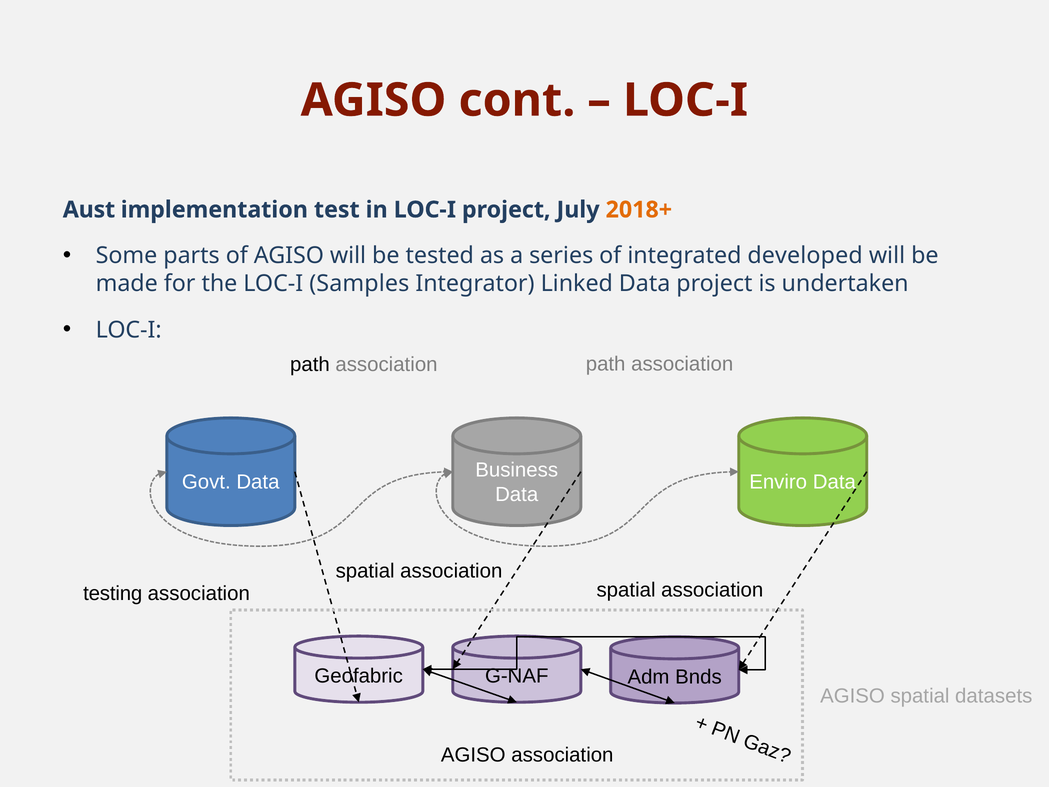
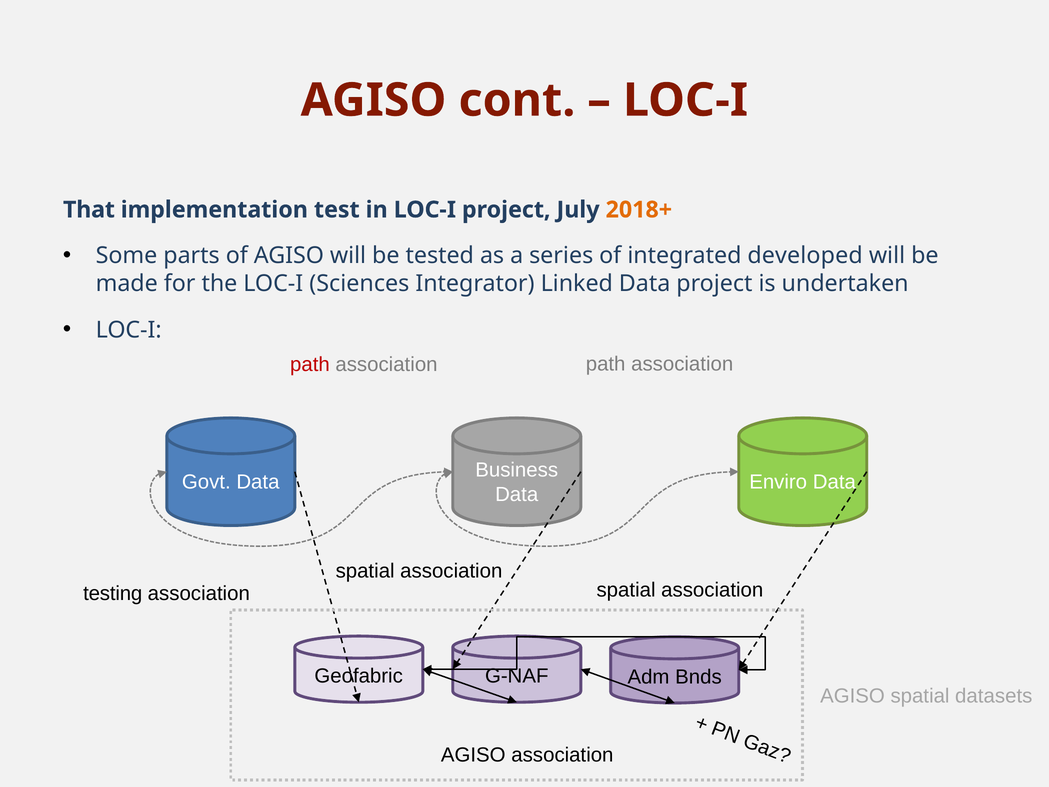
Aust: Aust -> That
Samples: Samples -> Sciences
path at (310, 364) colour: black -> red
